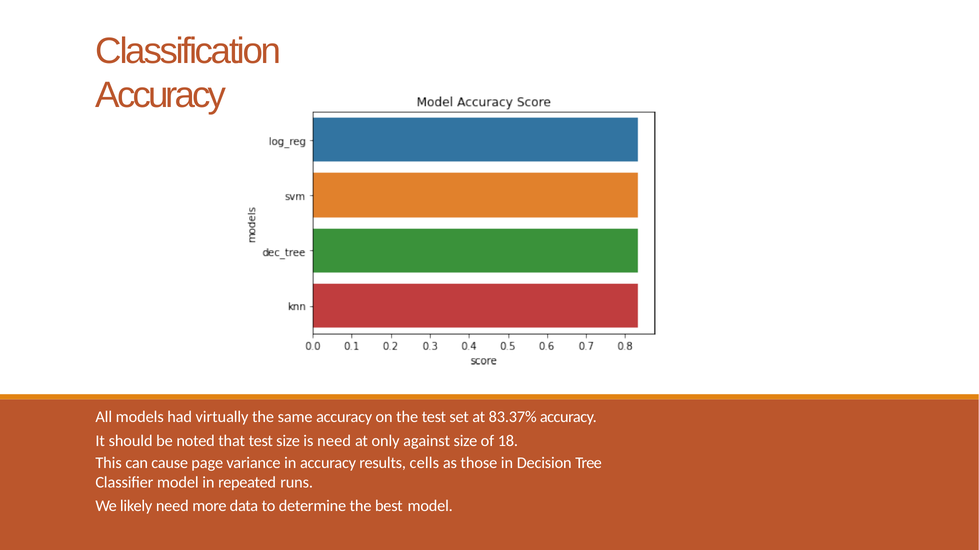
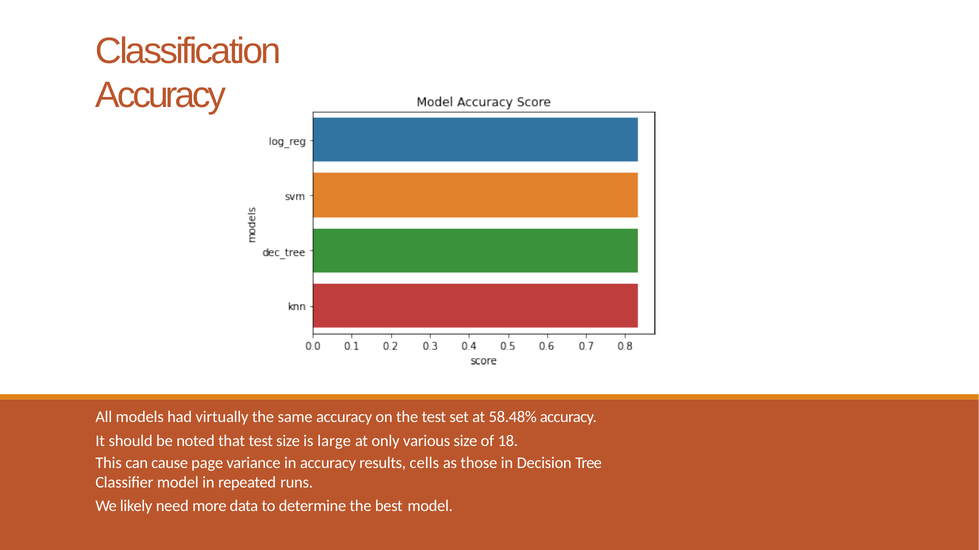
83.37%: 83.37% -> 58.48%
is need: need -> large
against: against -> various
